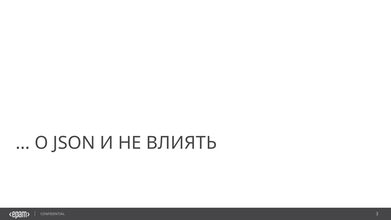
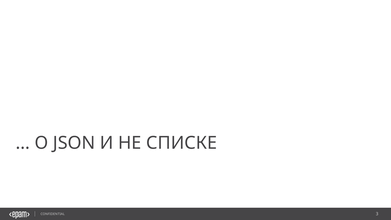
ВЛИЯТЬ: ВЛИЯТЬ -> СПИСКЕ
